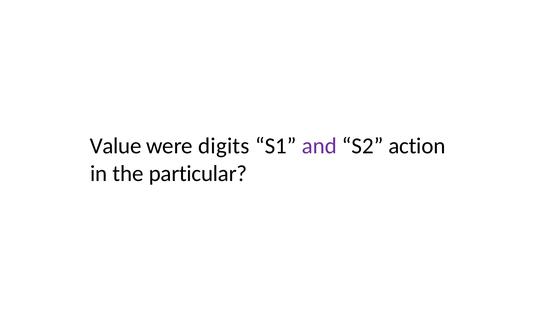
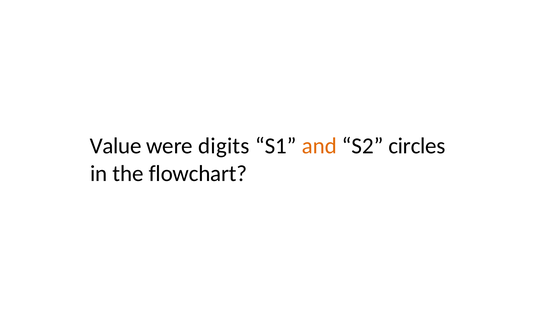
and colour: purple -> orange
action: action -> circles
particular: particular -> flowchart
